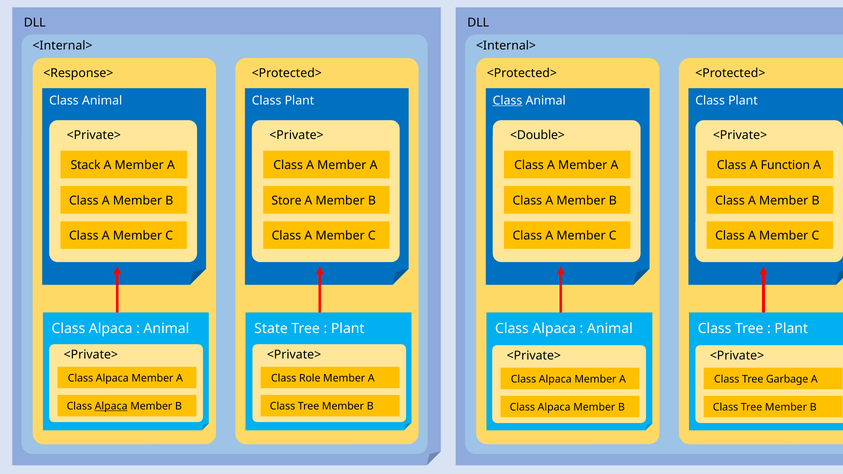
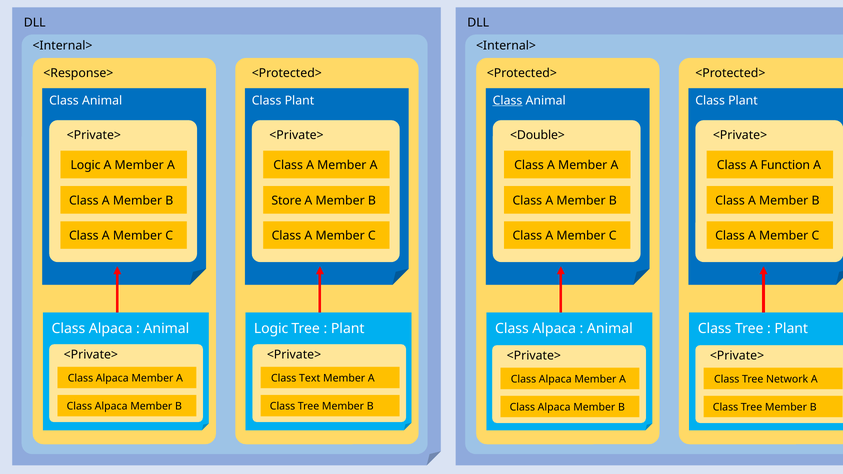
Stack at (86, 165): Stack -> Logic
State at (271, 329): State -> Logic
Role: Role -> Text
Garbage: Garbage -> Network
Alpaca at (111, 407) underline: present -> none
